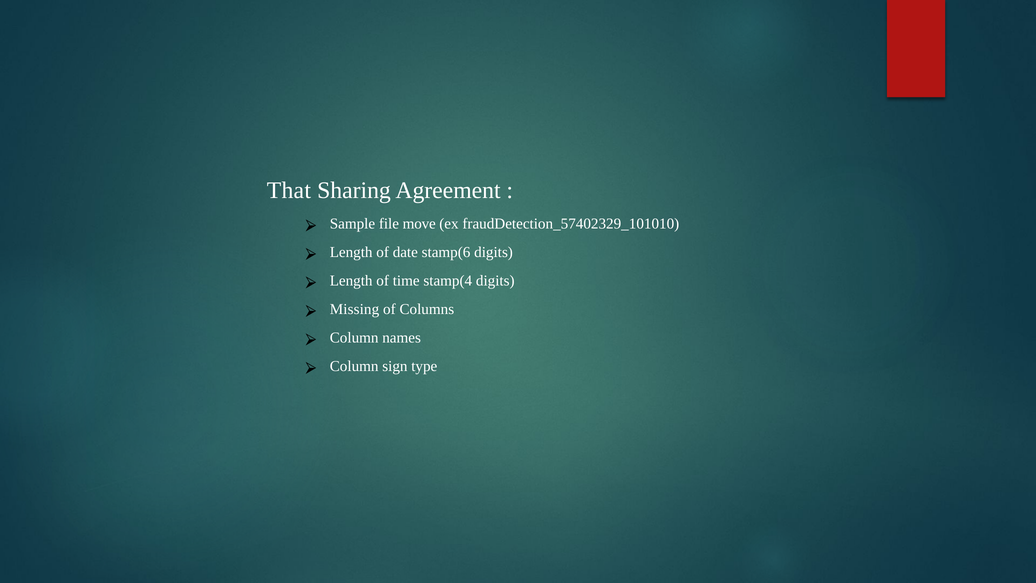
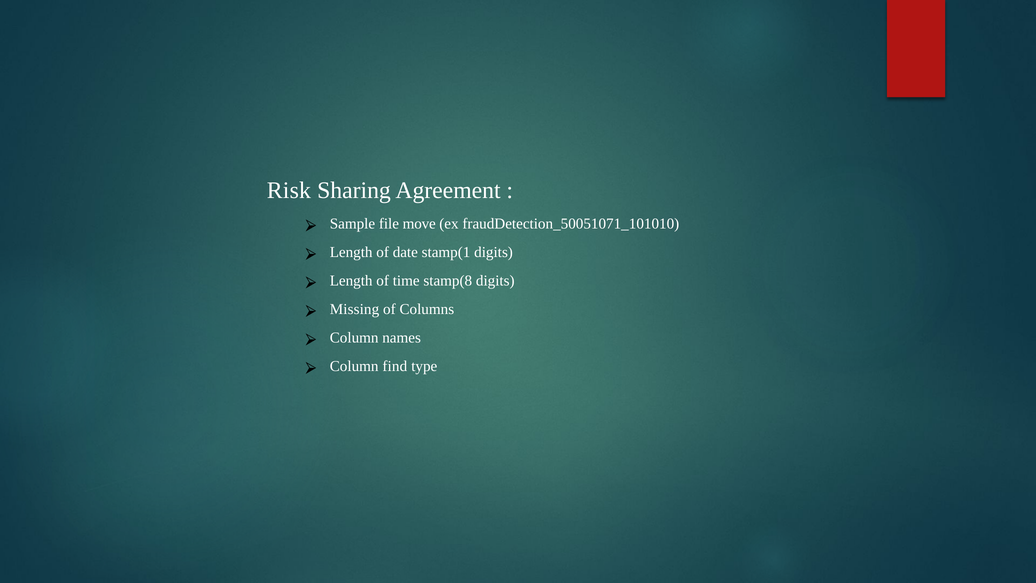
That: That -> Risk
fraudDetection_57402329_101010: fraudDetection_57402329_101010 -> fraudDetection_50051071_101010
stamp(6: stamp(6 -> stamp(1
stamp(4: stamp(4 -> stamp(8
sign: sign -> find
